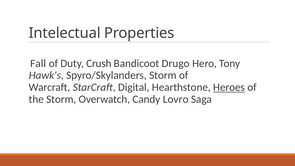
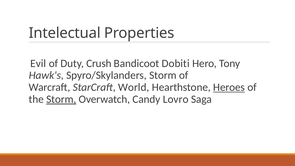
Fall: Fall -> Evil
Drugo: Drugo -> Dobiti
Digital: Digital -> World
Storm at (61, 99) underline: none -> present
